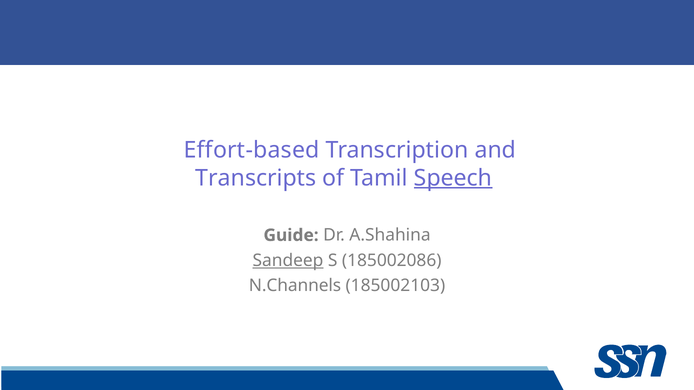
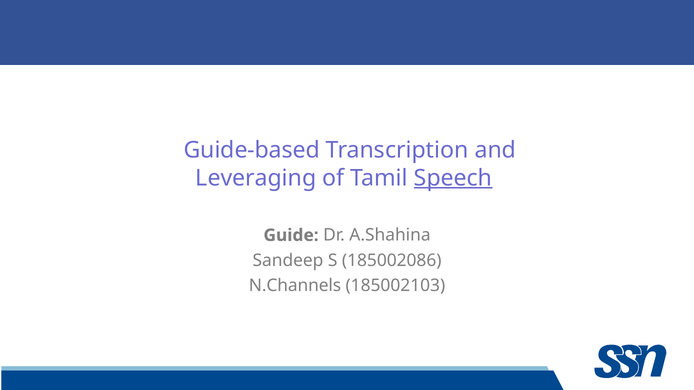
Effort-based: Effort-based -> Guide-based
Transcripts: Transcripts -> Leveraging
Sandeep underline: present -> none
